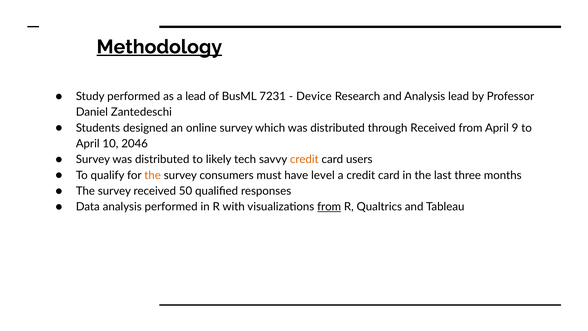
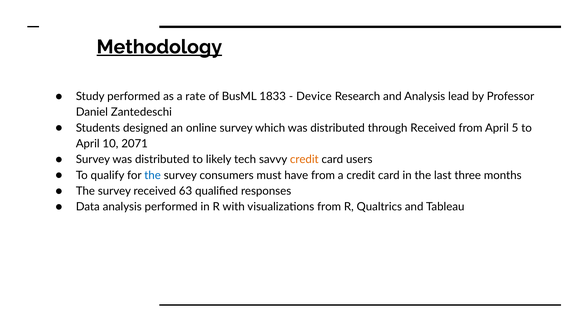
a lead: lead -> rate
7231: 7231 -> 1833
9: 9 -> 5
2046: 2046 -> 2071
the at (153, 175) colour: orange -> blue
have level: level -> from
50: 50 -> 63
from at (329, 207) underline: present -> none
